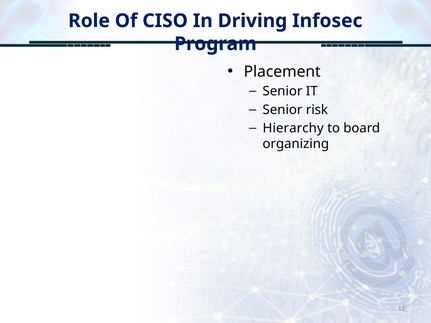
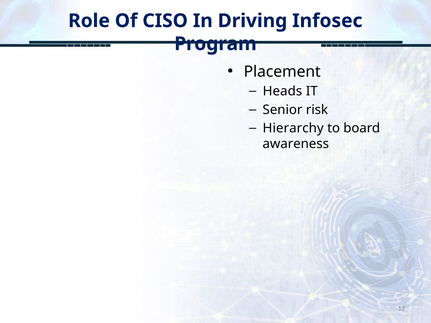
Senior at (282, 91): Senior -> Heads
organizing: organizing -> awareness
